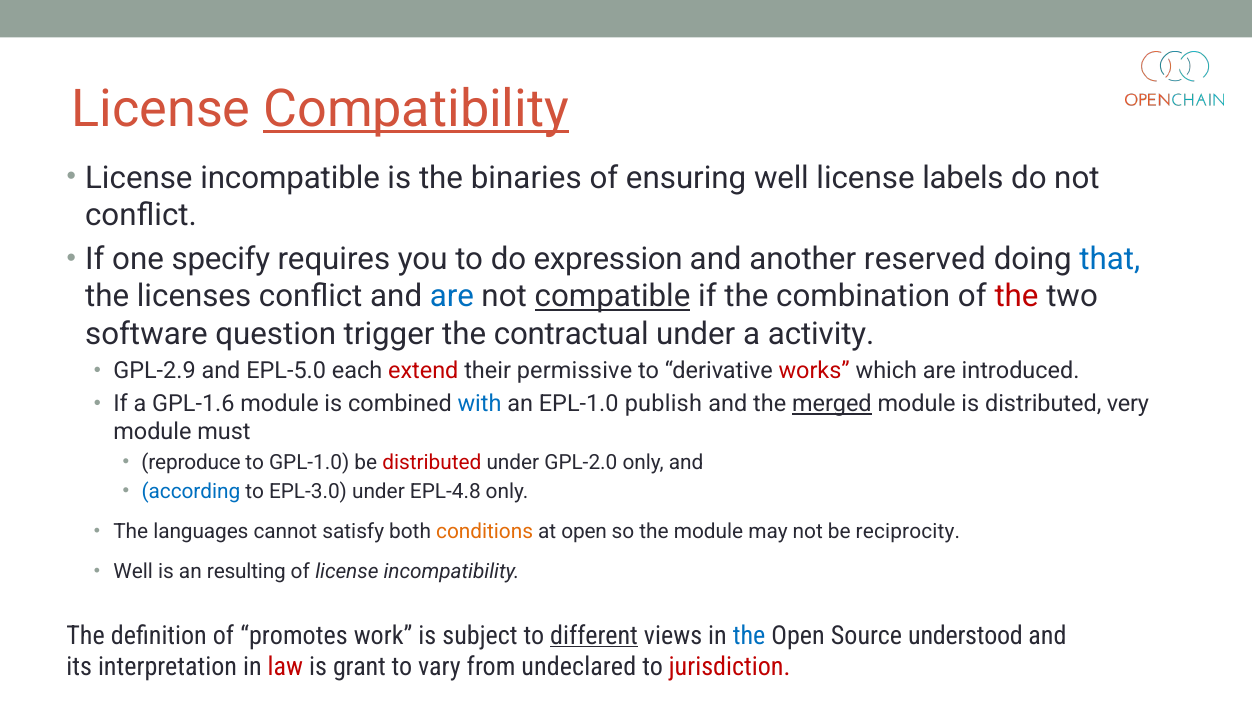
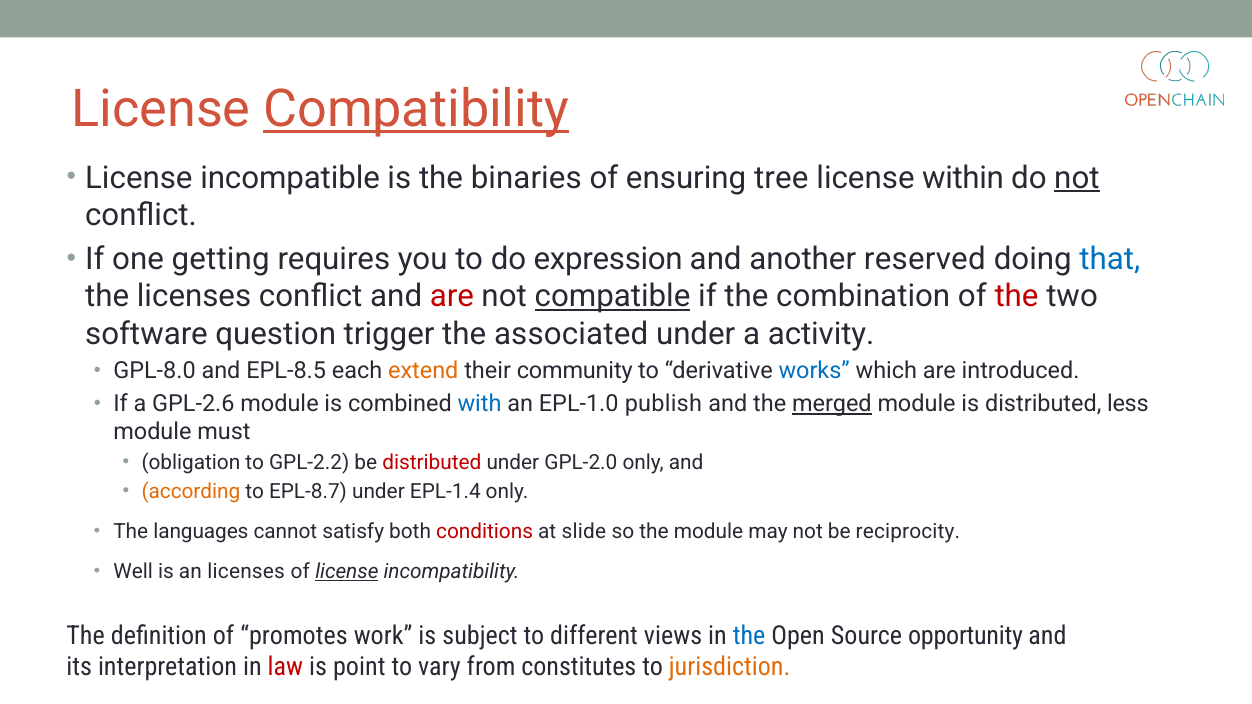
ensuring well: well -> tree
labels: labels -> within
not at (1077, 178) underline: none -> present
specify: specify -> getting
are at (452, 297) colour: blue -> red
contractual: contractual -> associated
GPL-2.9: GPL-2.9 -> GPL-8.0
EPL-5.0: EPL-5.0 -> EPL-8.5
extend colour: red -> orange
permissive: permissive -> community
works colour: red -> blue
GPL-1.6: GPL-1.6 -> GPL-2.6
very: very -> less
reproduce: reproduce -> obligation
GPL-1.0: GPL-1.0 -> GPL-2.2
according colour: blue -> orange
EPL-3.0: EPL-3.0 -> EPL-8.7
EPL-4.8: EPL-4.8 -> EPL-1.4
conditions colour: orange -> red
at open: open -> slide
an resulting: resulting -> licenses
license at (347, 572) underline: none -> present
different underline: present -> none
understood: understood -> opportunity
grant: grant -> point
undeclared: undeclared -> constitutes
jurisdiction colour: red -> orange
